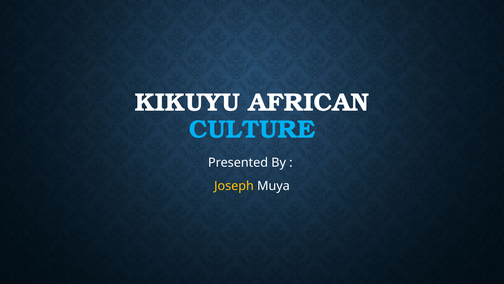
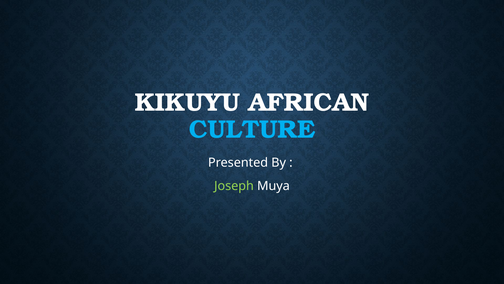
Joseph colour: yellow -> light green
